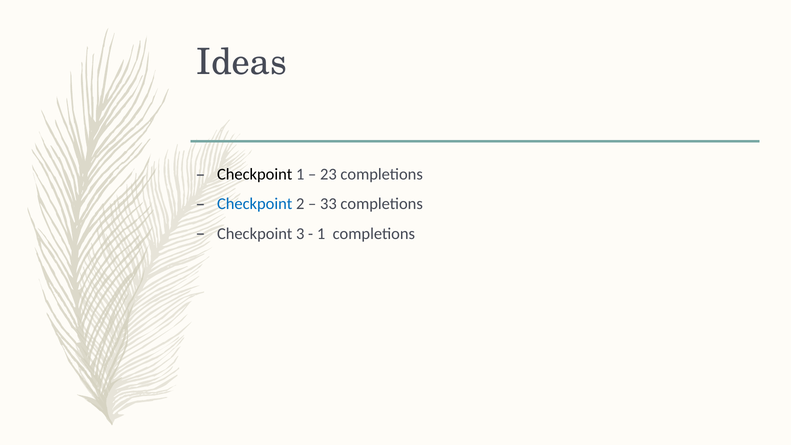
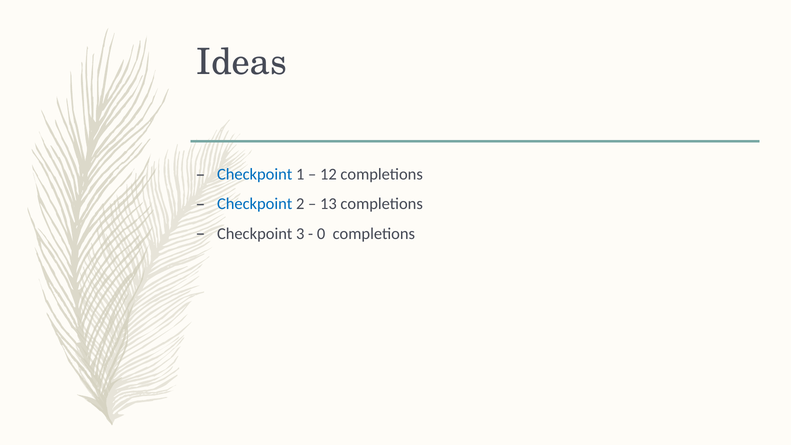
Checkpoint at (255, 174) colour: black -> blue
23: 23 -> 12
33: 33 -> 13
1 at (321, 234): 1 -> 0
